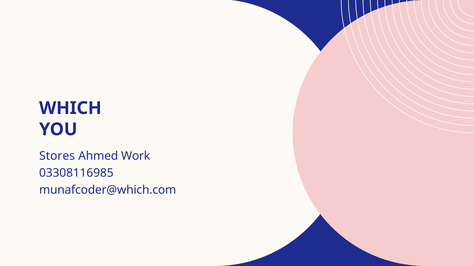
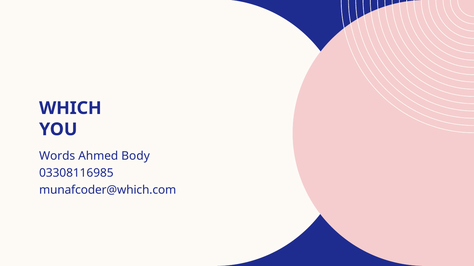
Stores: Stores -> Words
Work: Work -> Body
